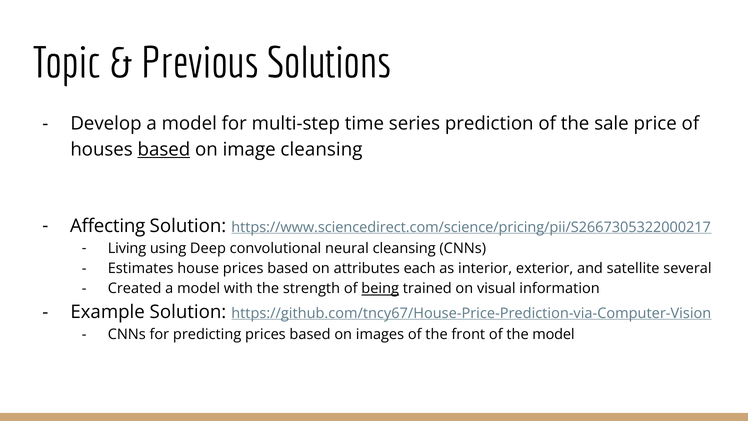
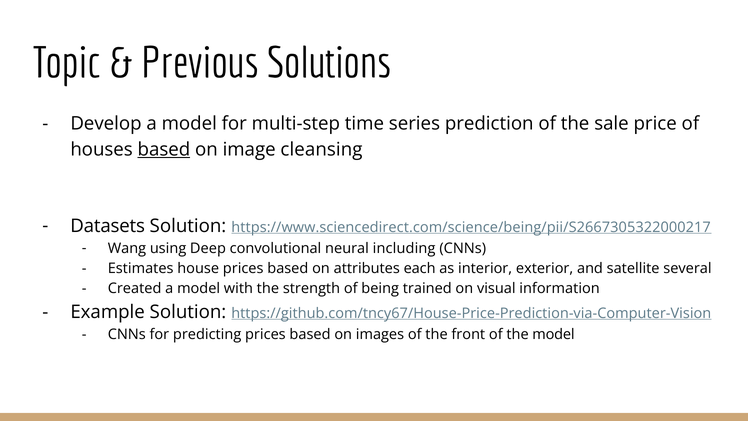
Affecting: Affecting -> Datasets
https://www.sciencedirect.com/science/pricing/pii/S2667305322000217: https://www.sciencedirect.com/science/pricing/pii/S2667305322000217 -> https://www.sciencedirect.com/science/being/pii/S2667305322000217
Living: Living -> Wang
neural cleansing: cleansing -> including
being underline: present -> none
